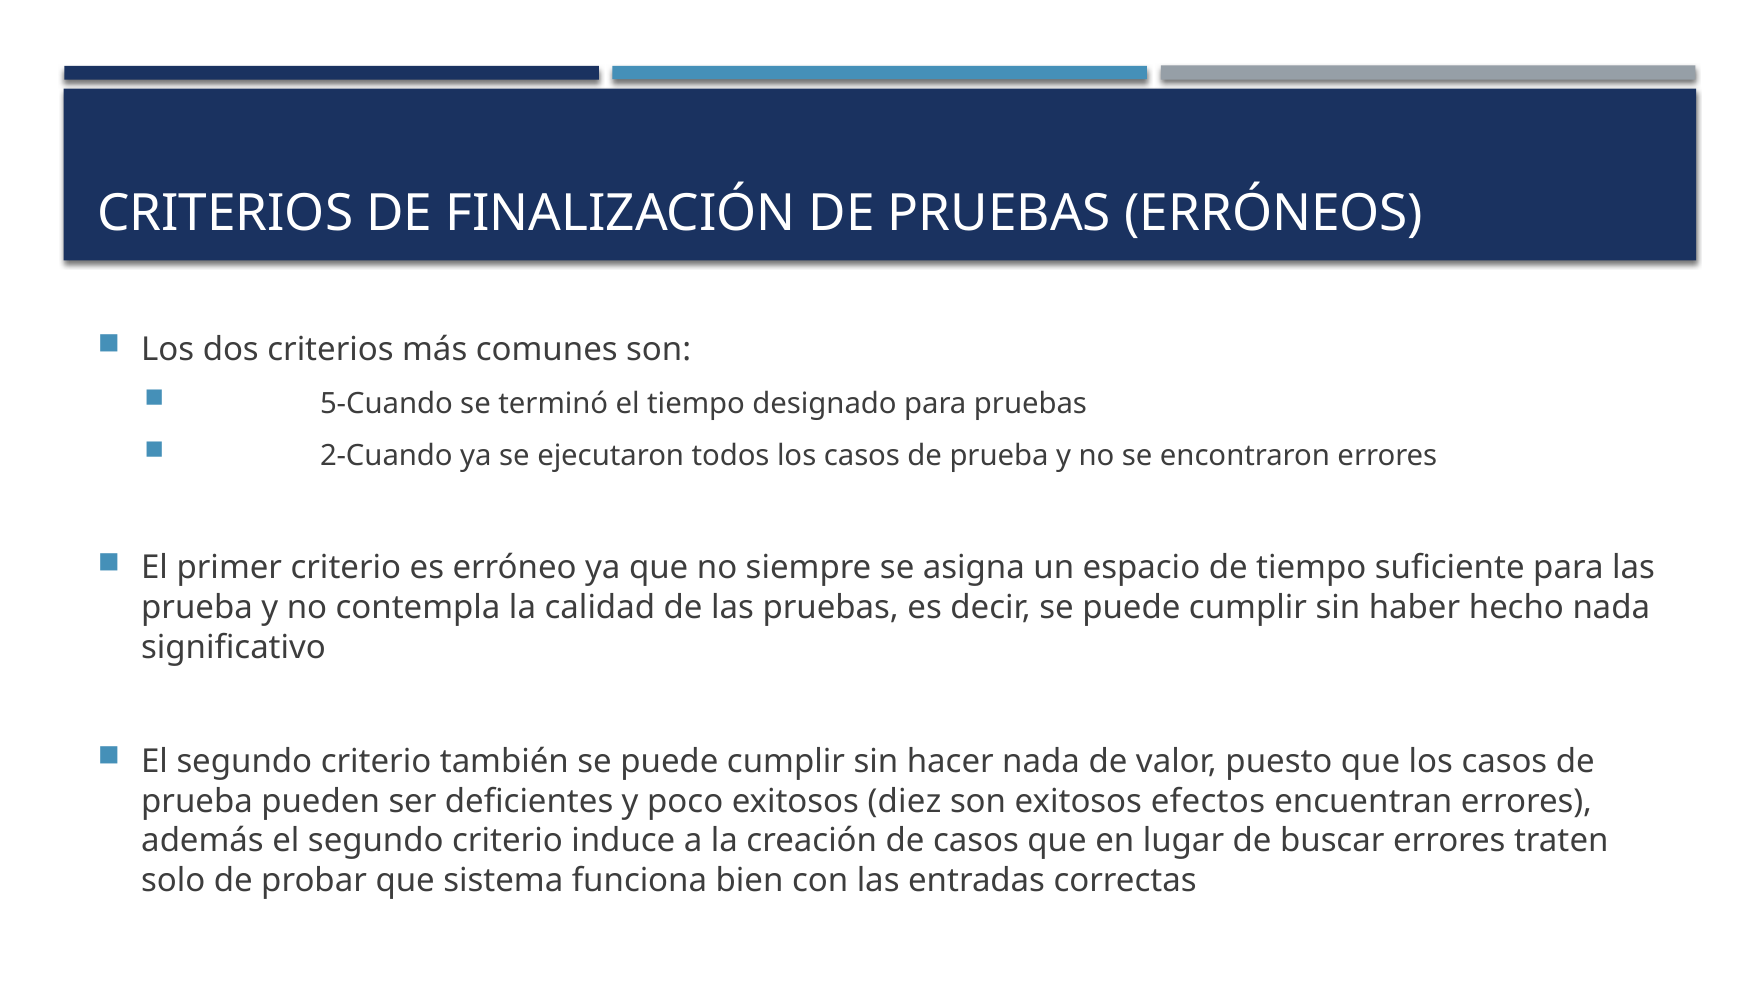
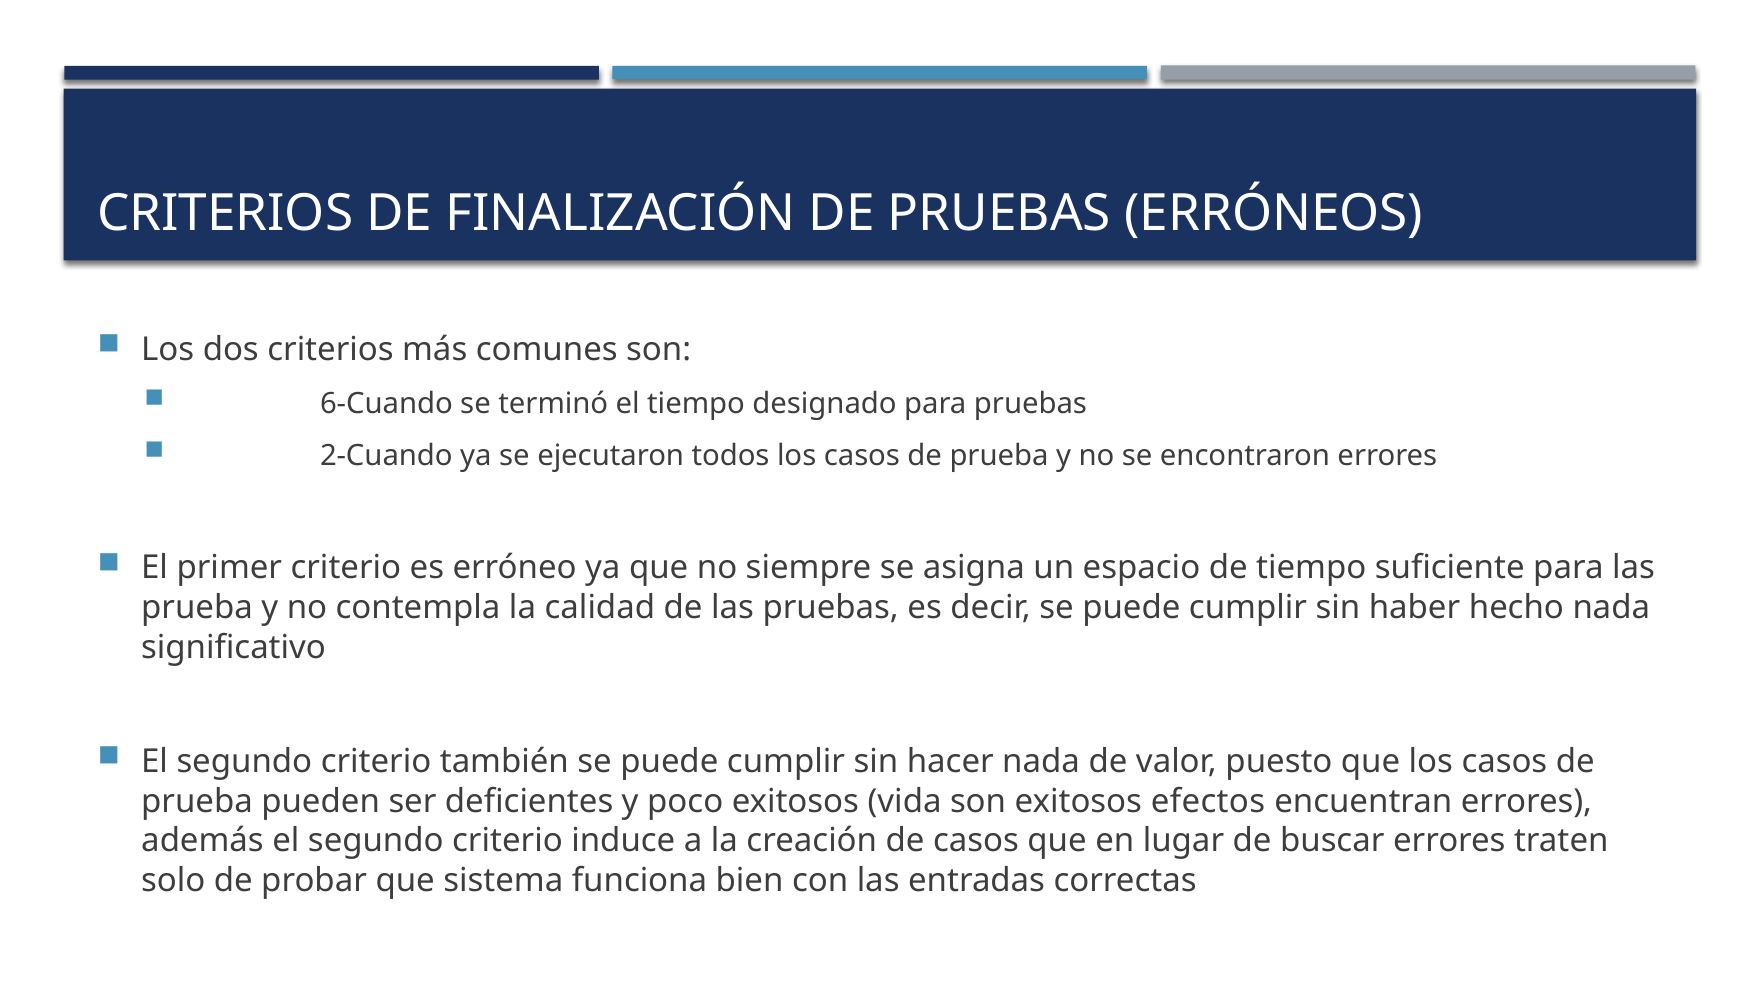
5-Cuando: 5-Cuando -> 6-Cuando
diez: diez -> vida
